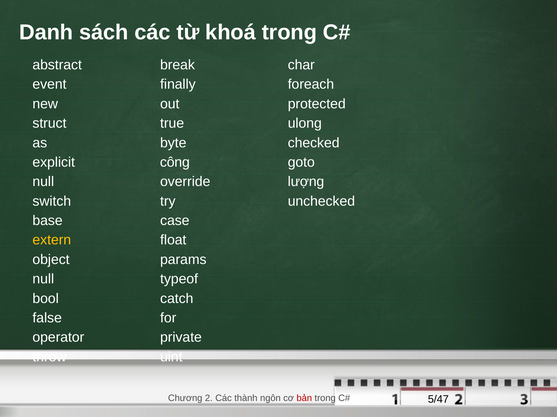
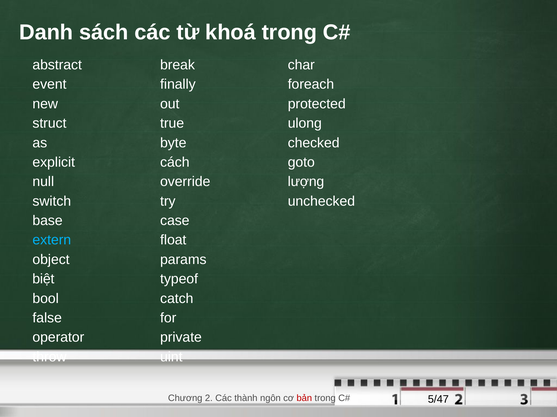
công: công -> cách
extern colour: yellow -> light blue
null at (43, 279): null -> biệt
